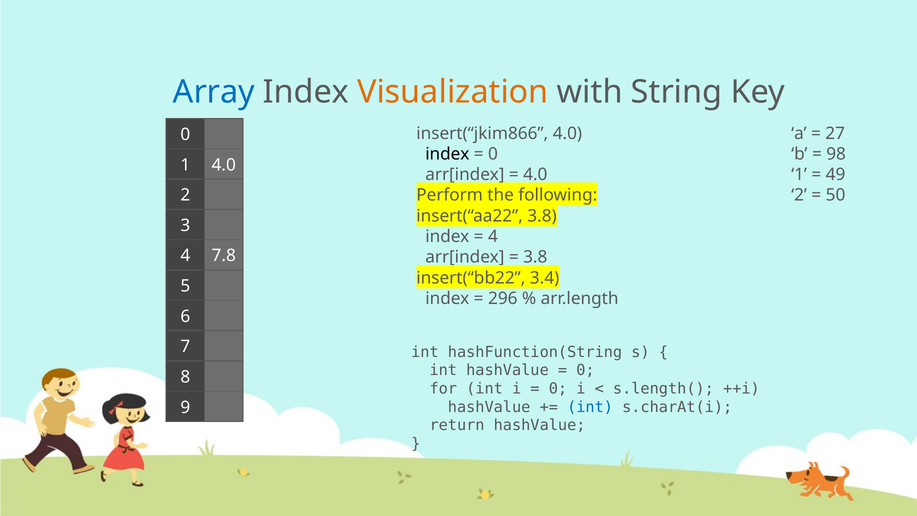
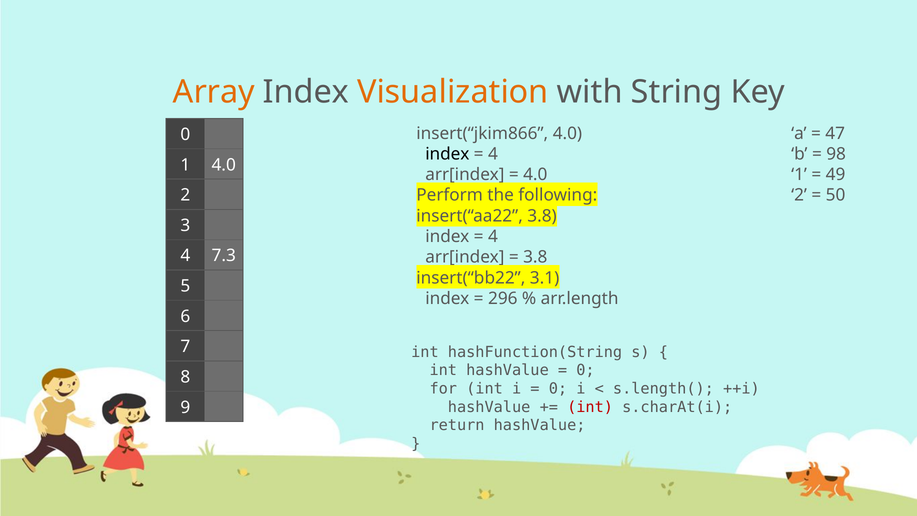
Array colour: blue -> orange
27: 27 -> 47
0 at (493, 154): 0 -> 4
7.8: 7.8 -> 7.3
3.4: 3.4 -> 3.1
int at (590, 407) colour: blue -> red
